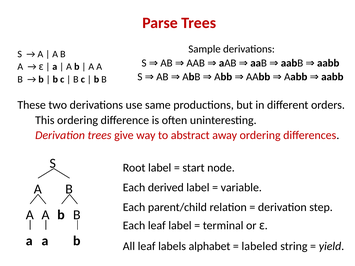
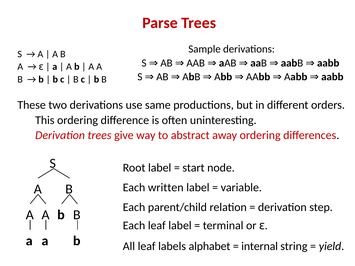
derived: derived -> written
labeled: labeled -> internal
